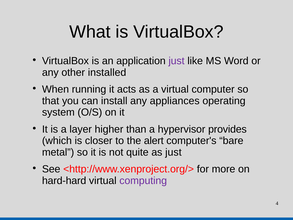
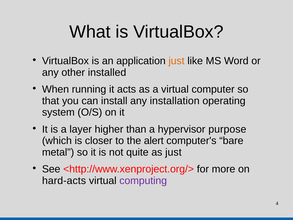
just at (177, 61) colour: purple -> orange
appliances: appliances -> installation
provides: provides -> purpose
hard-hard: hard-hard -> hard-acts
